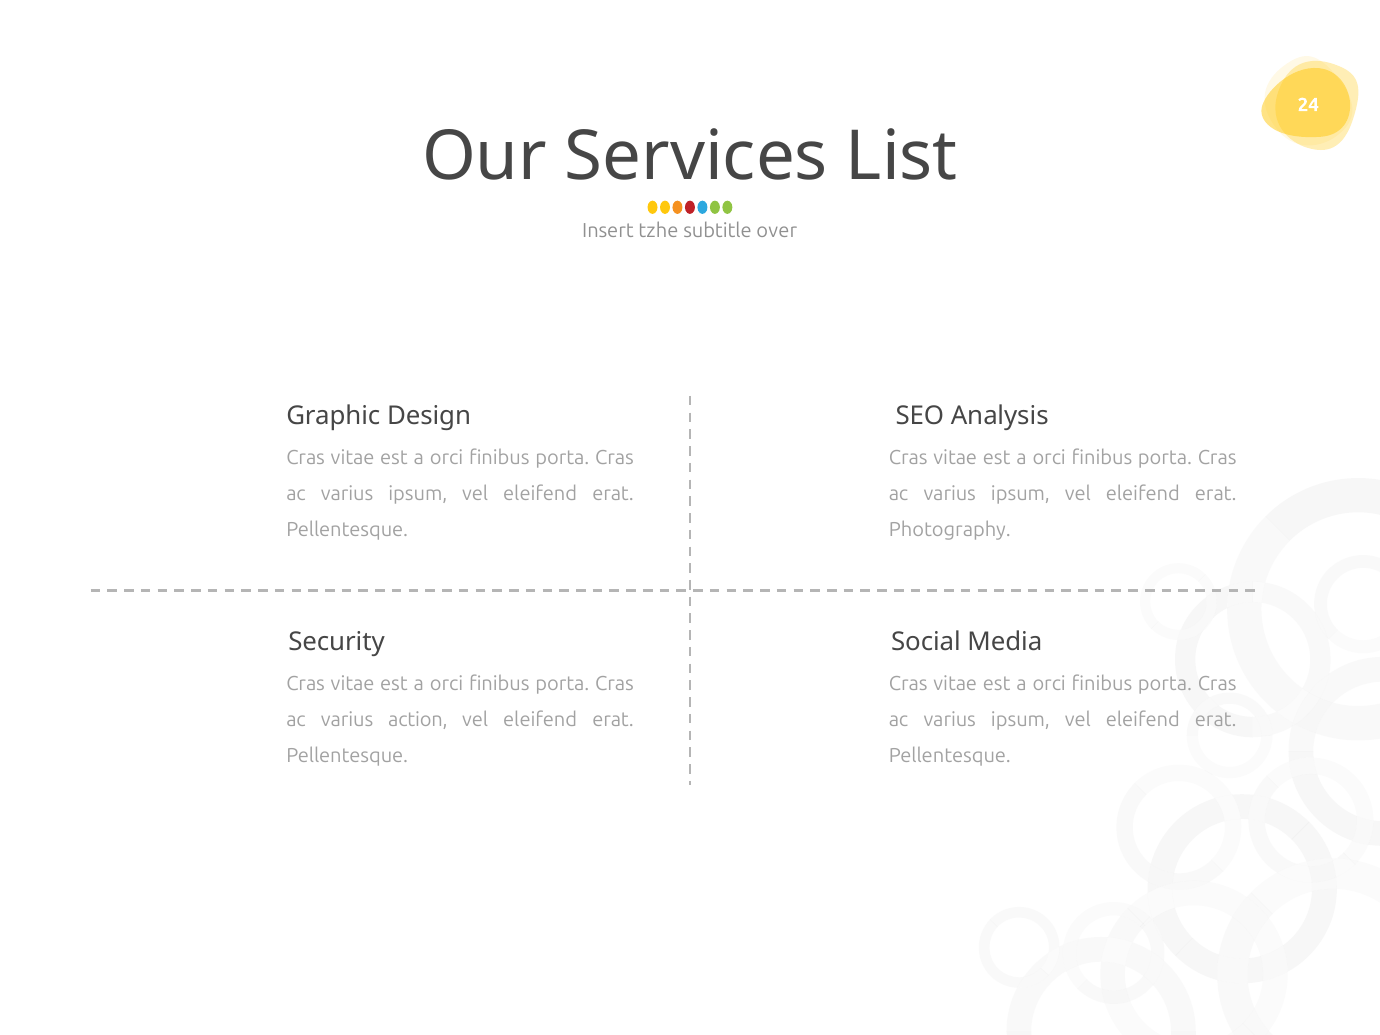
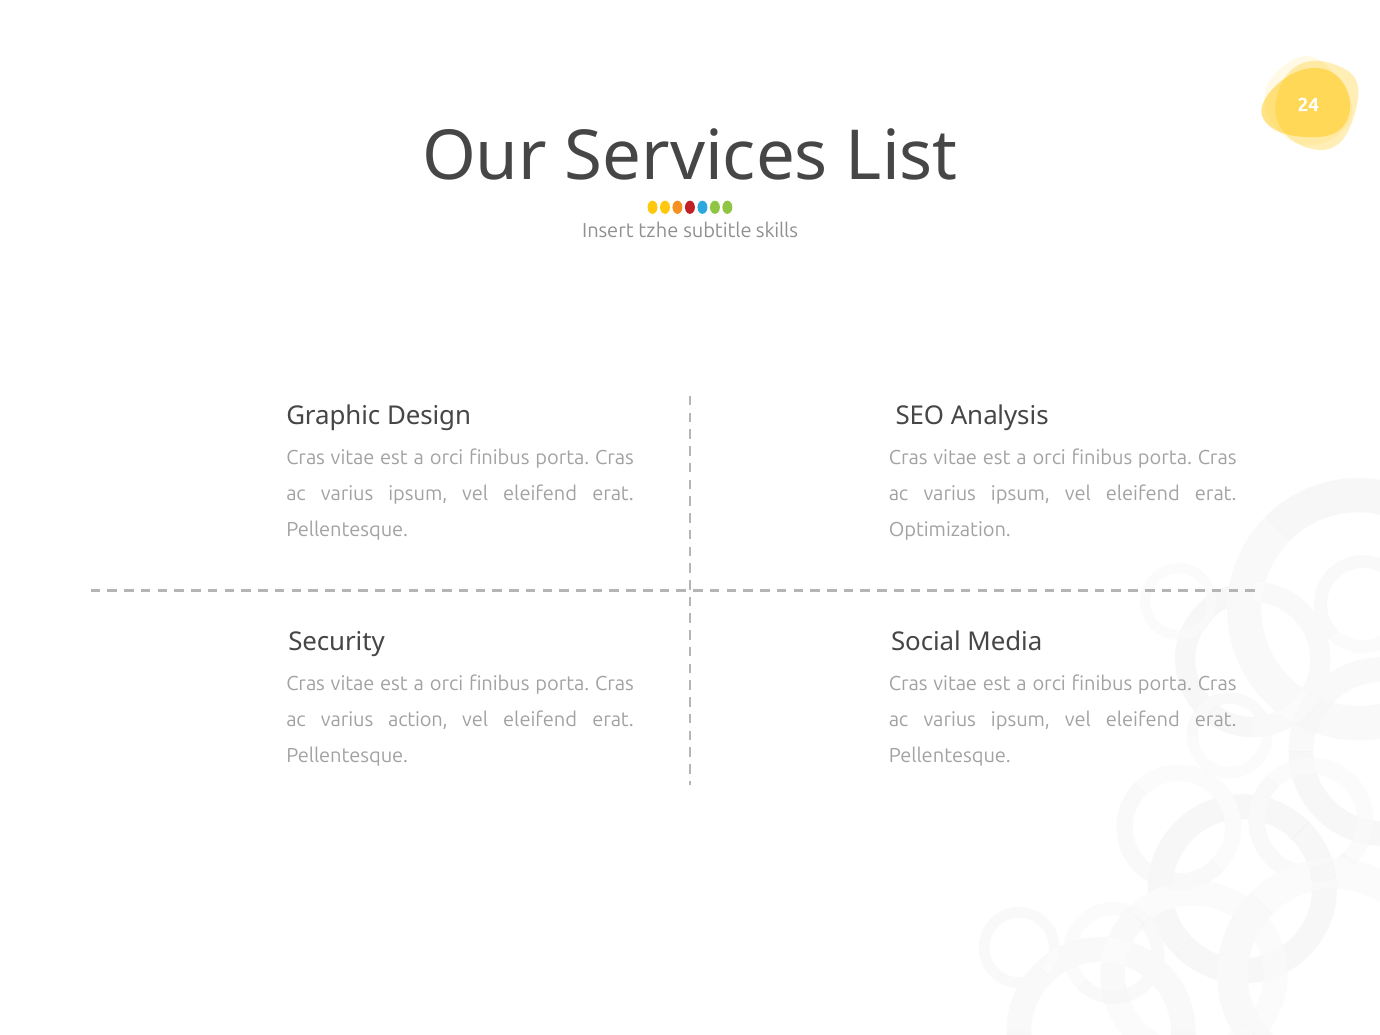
over: over -> skills
Photography: Photography -> Optimization
